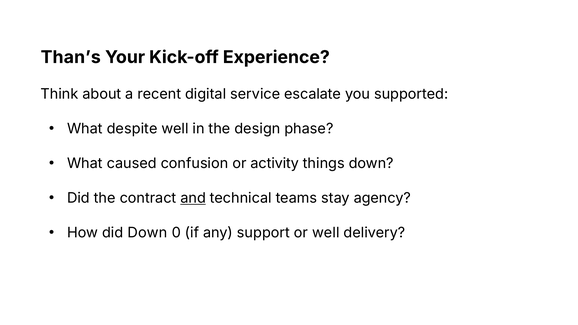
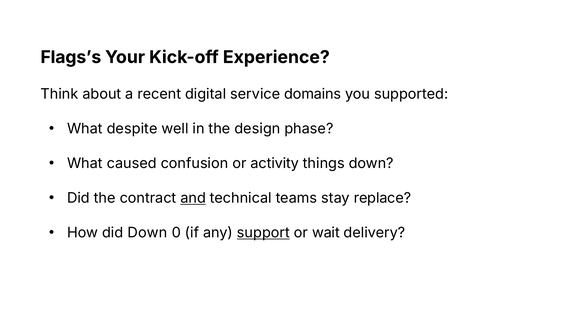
Than’s: Than’s -> Flags’s
escalate: escalate -> domains
agency: agency -> replace
support underline: none -> present
or well: well -> wait
